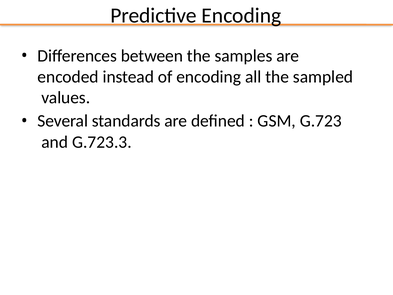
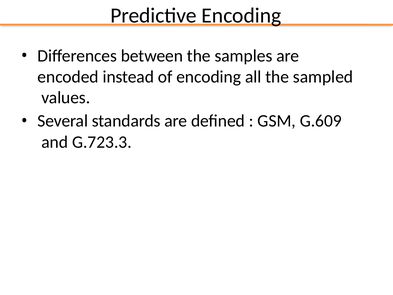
G.723: G.723 -> G.609
